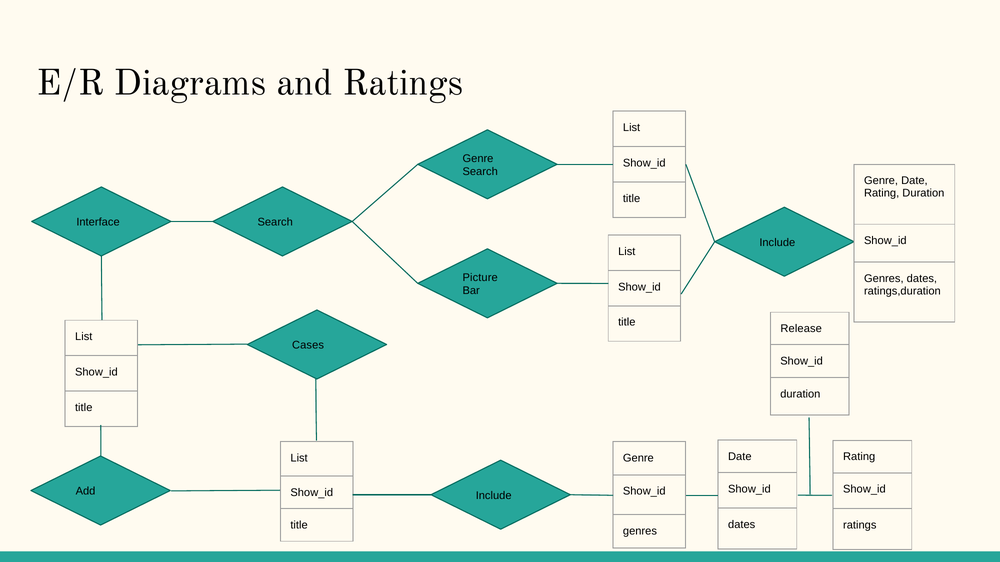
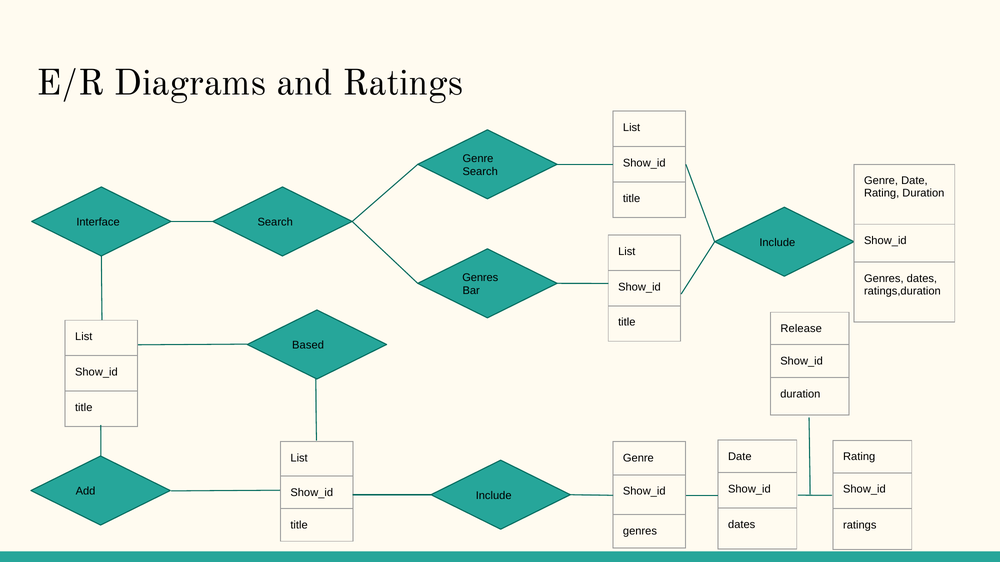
Picture at (480, 278): Picture -> Genres
Cases: Cases -> Based
